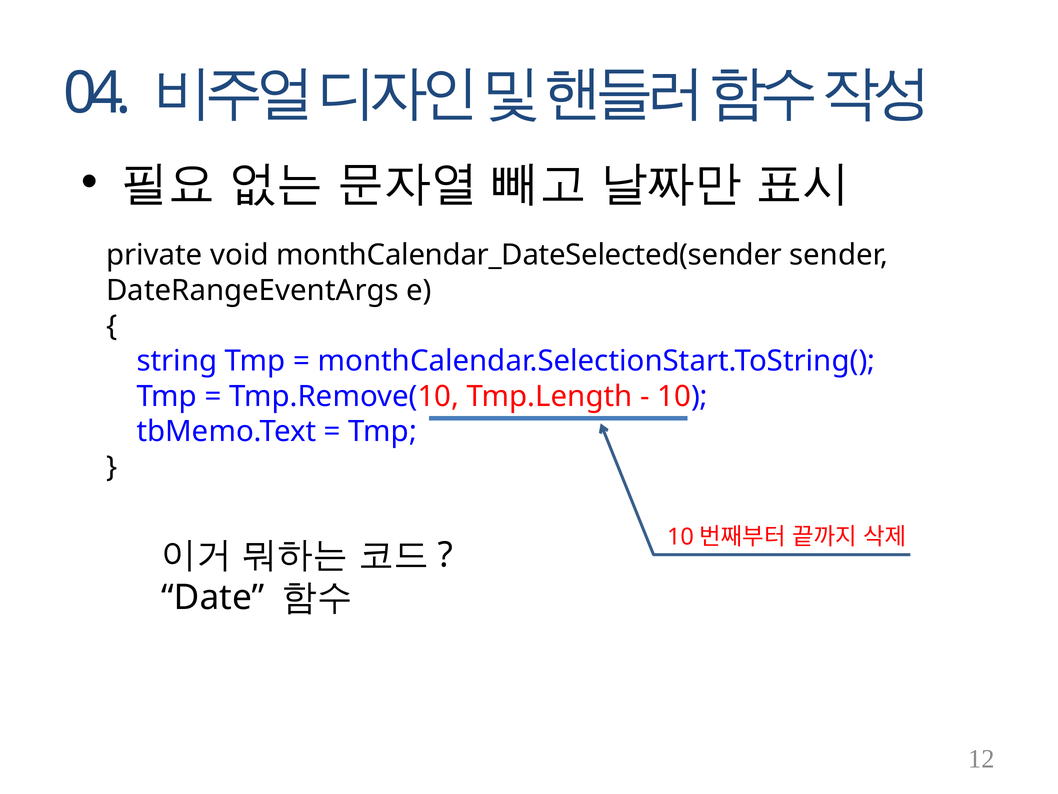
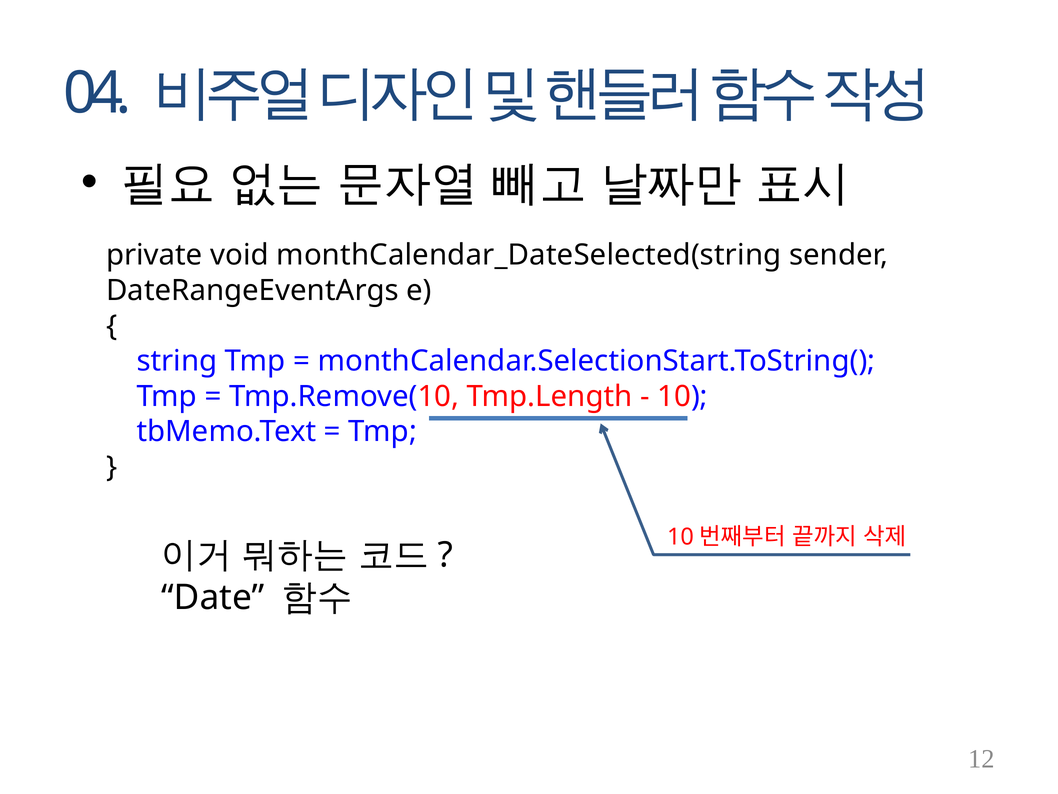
monthCalendar_DateSelected(sender: monthCalendar_DateSelected(sender -> monthCalendar_DateSelected(string
